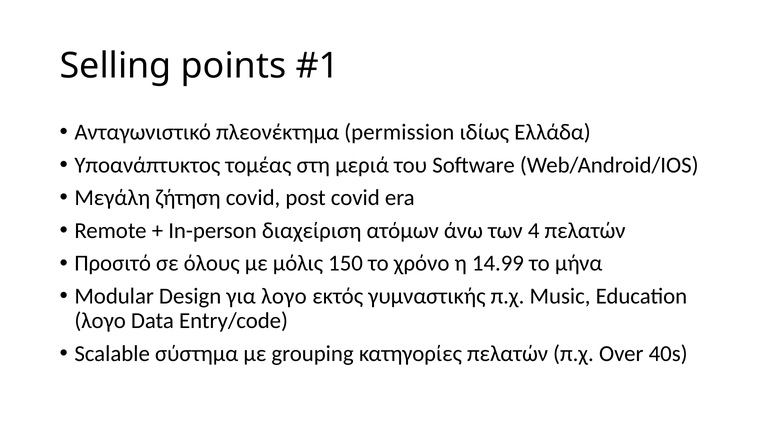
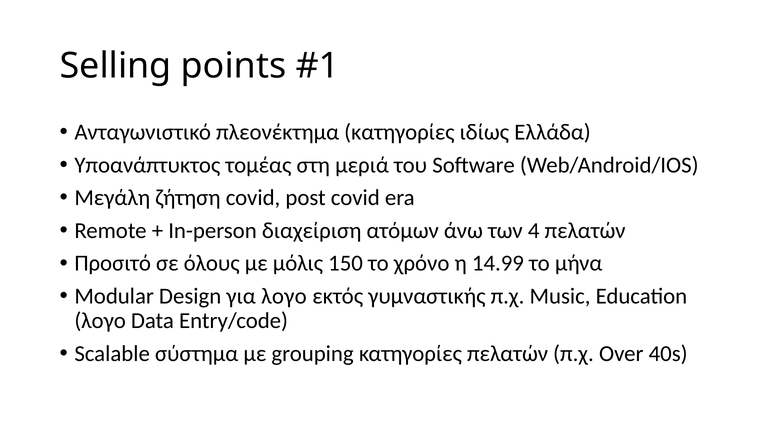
πλεονέκτημα permission: permission -> κατηγορίες
